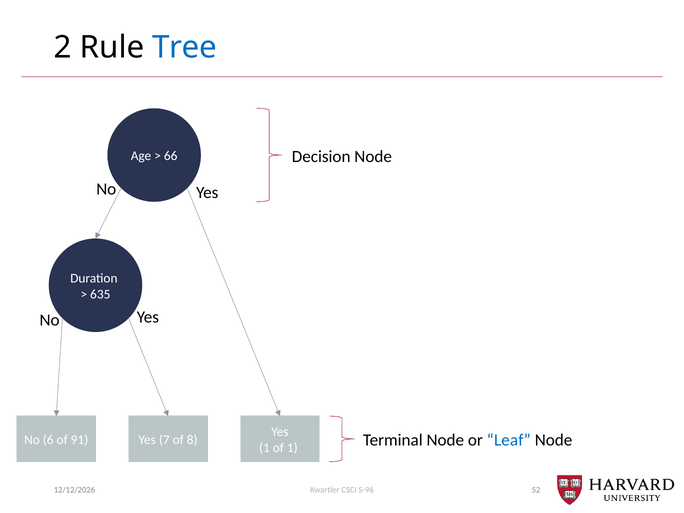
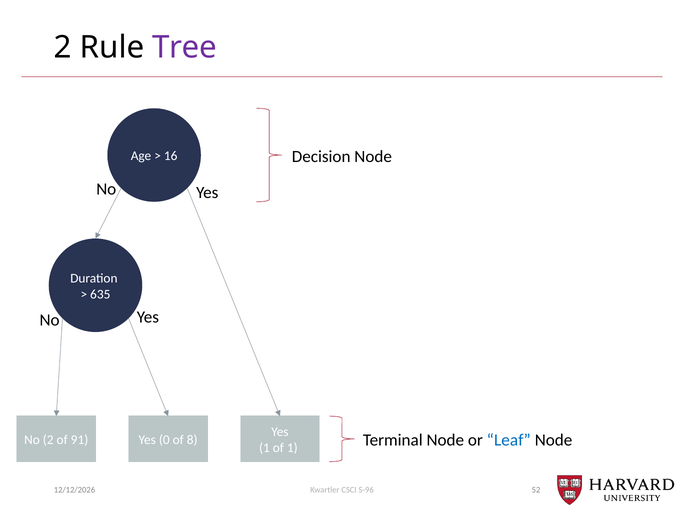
Tree colour: blue -> purple
66: 66 -> 16
No 6: 6 -> 2
7: 7 -> 0
